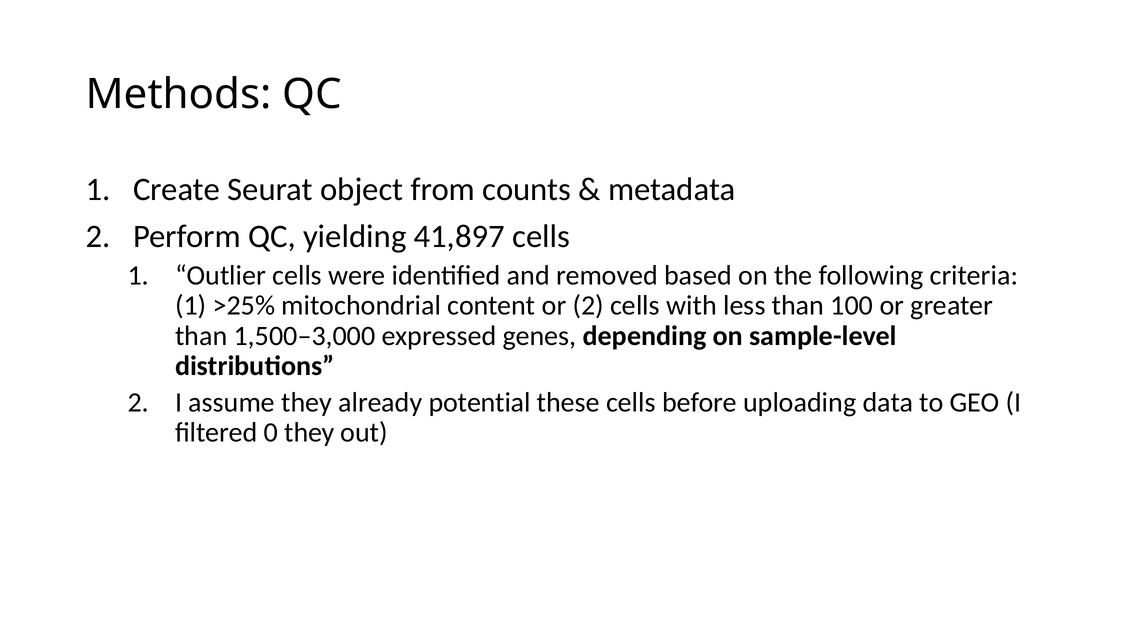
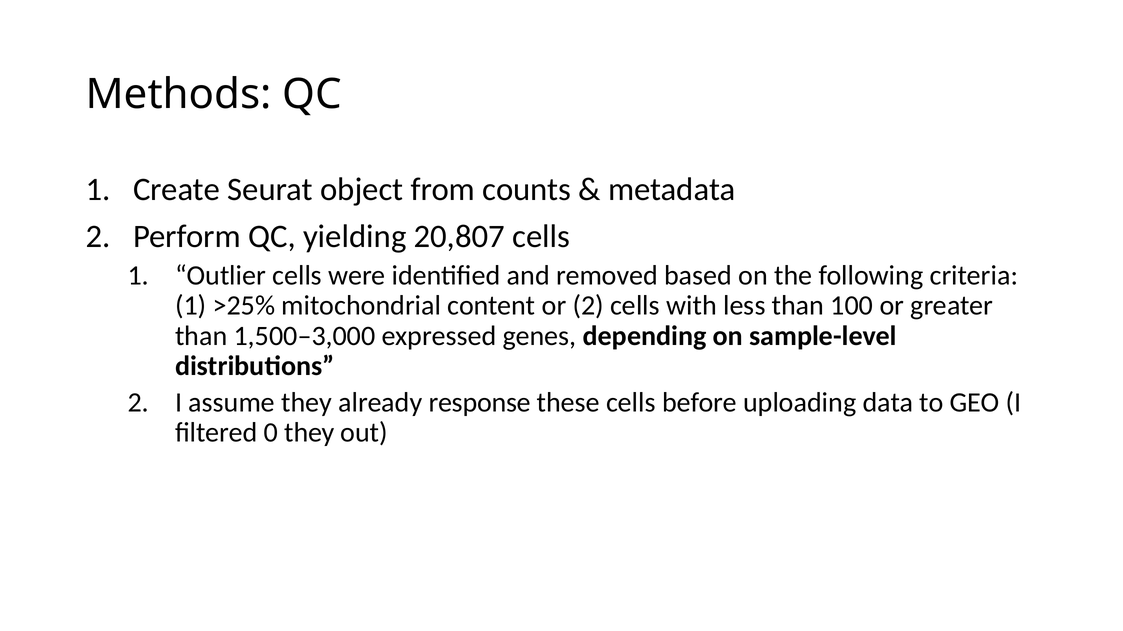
41,897: 41,897 -> 20,807
potential: potential -> response
